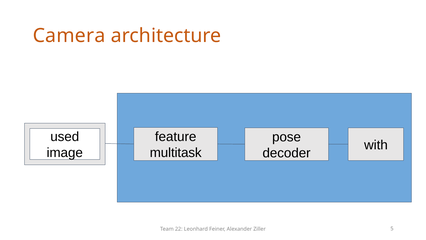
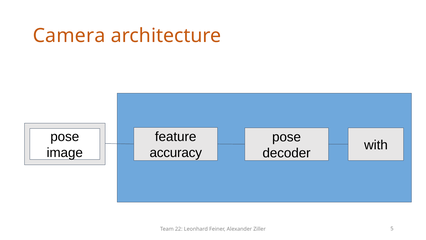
used at (65, 137): used -> pose
multitask: multitask -> accuracy
